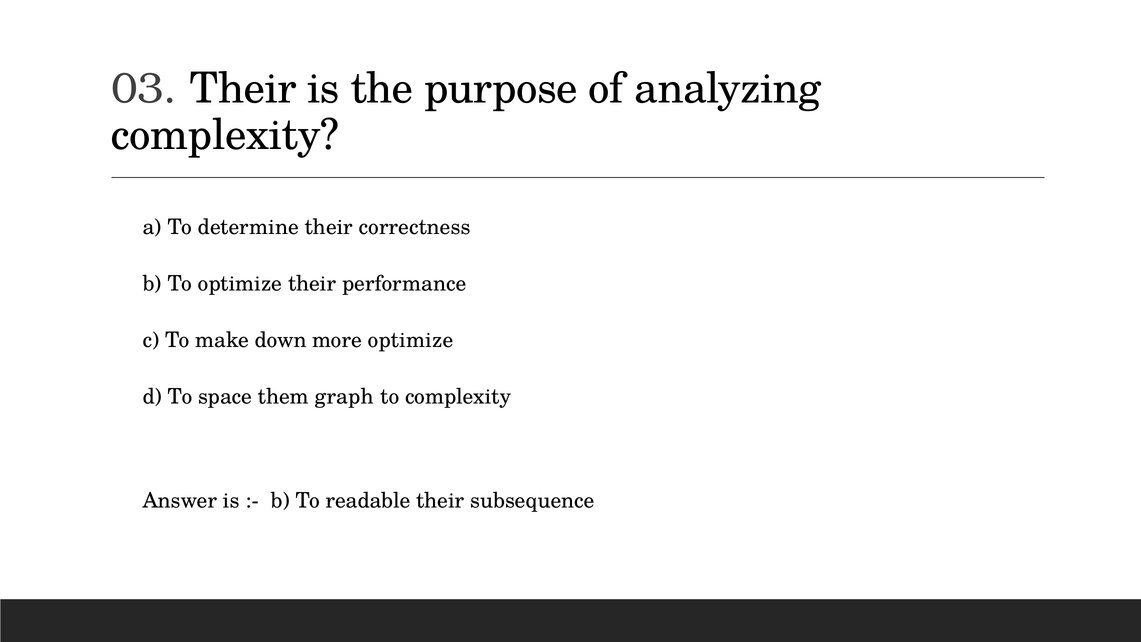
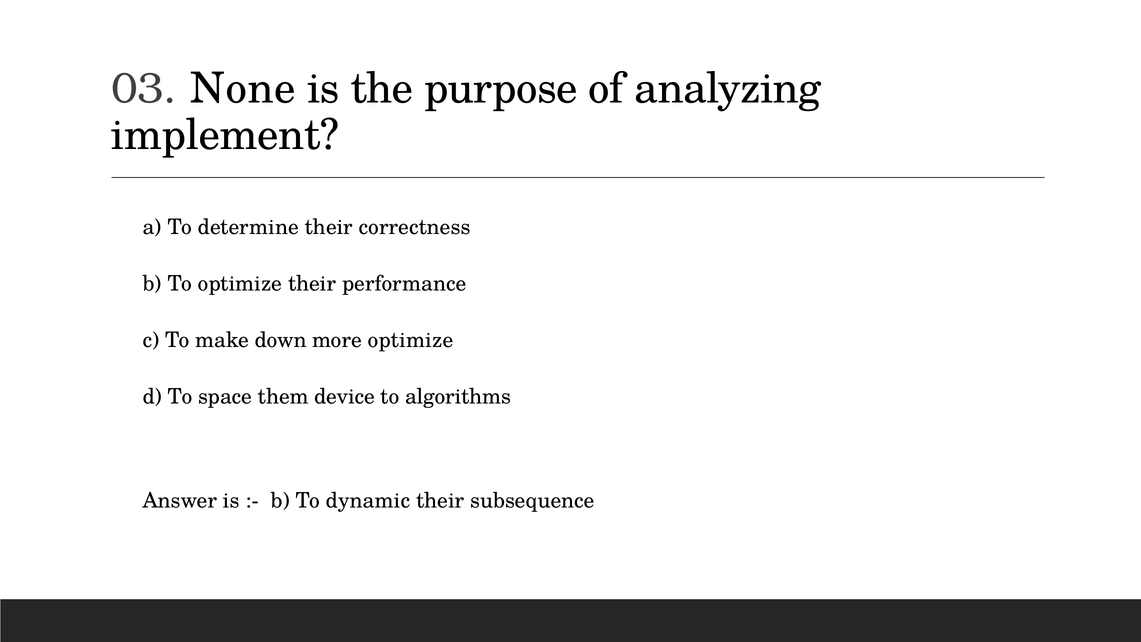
03 Their: Their -> None
complexity at (225, 135): complexity -> implement
graph: graph -> device
to complexity: complexity -> algorithms
readable: readable -> dynamic
